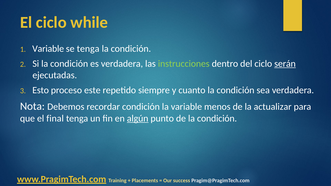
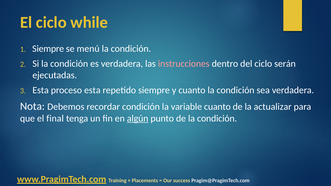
Variable at (48, 49): Variable -> Siempre
se tenga: tenga -> menú
instrucciones colour: light green -> pink
serán underline: present -> none
Esto at (41, 90): Esto -> Esta
proceso este: este -> esta
variable menos: menos -> cuanto
